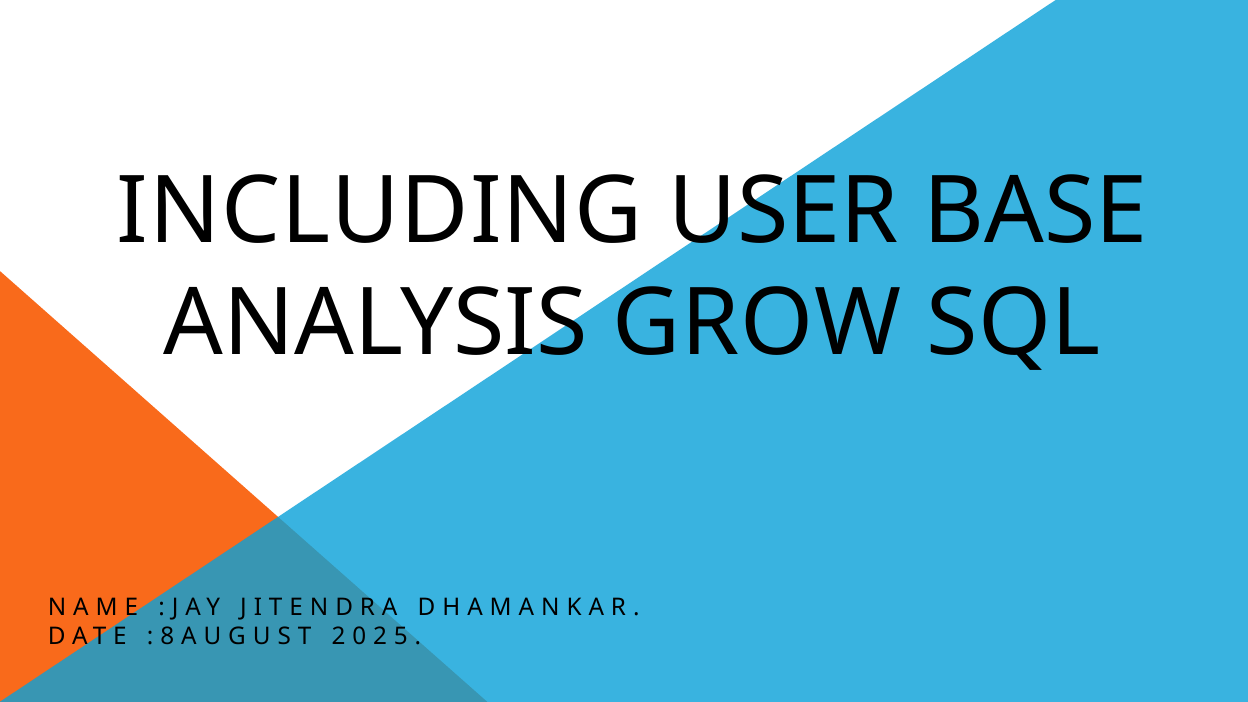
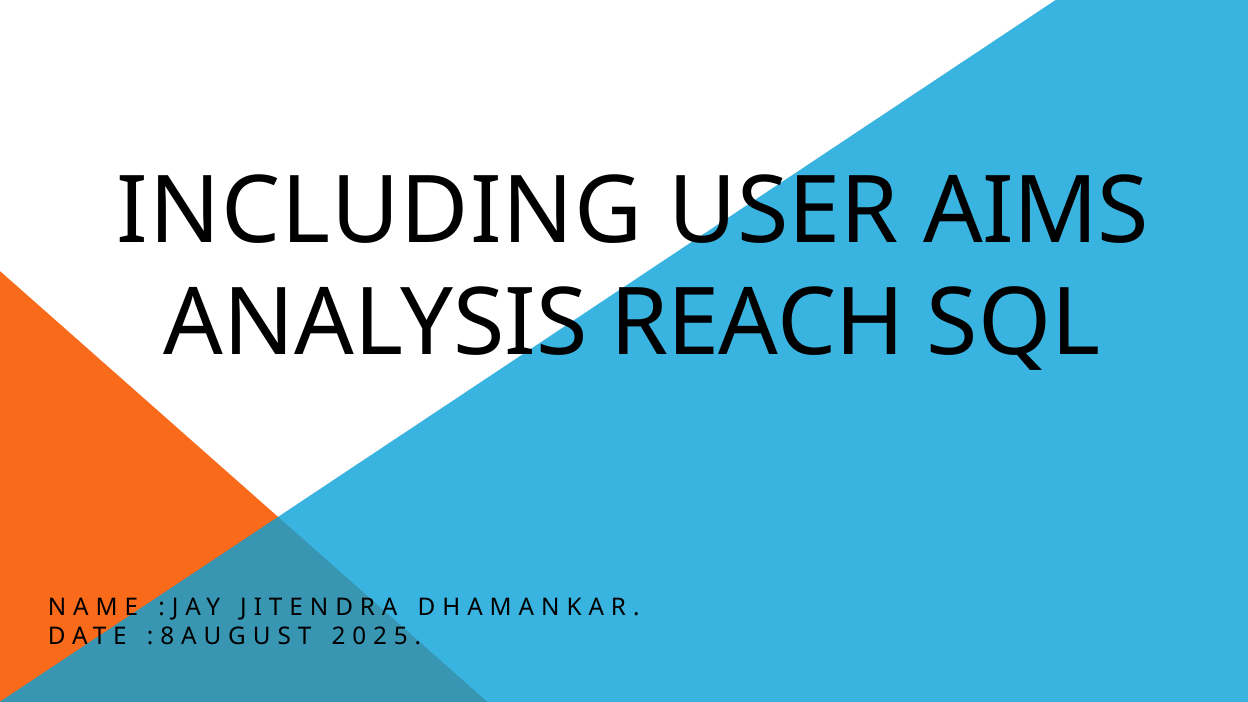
BASE: BASE -> AIMS
GROW: GROW -> REACH
